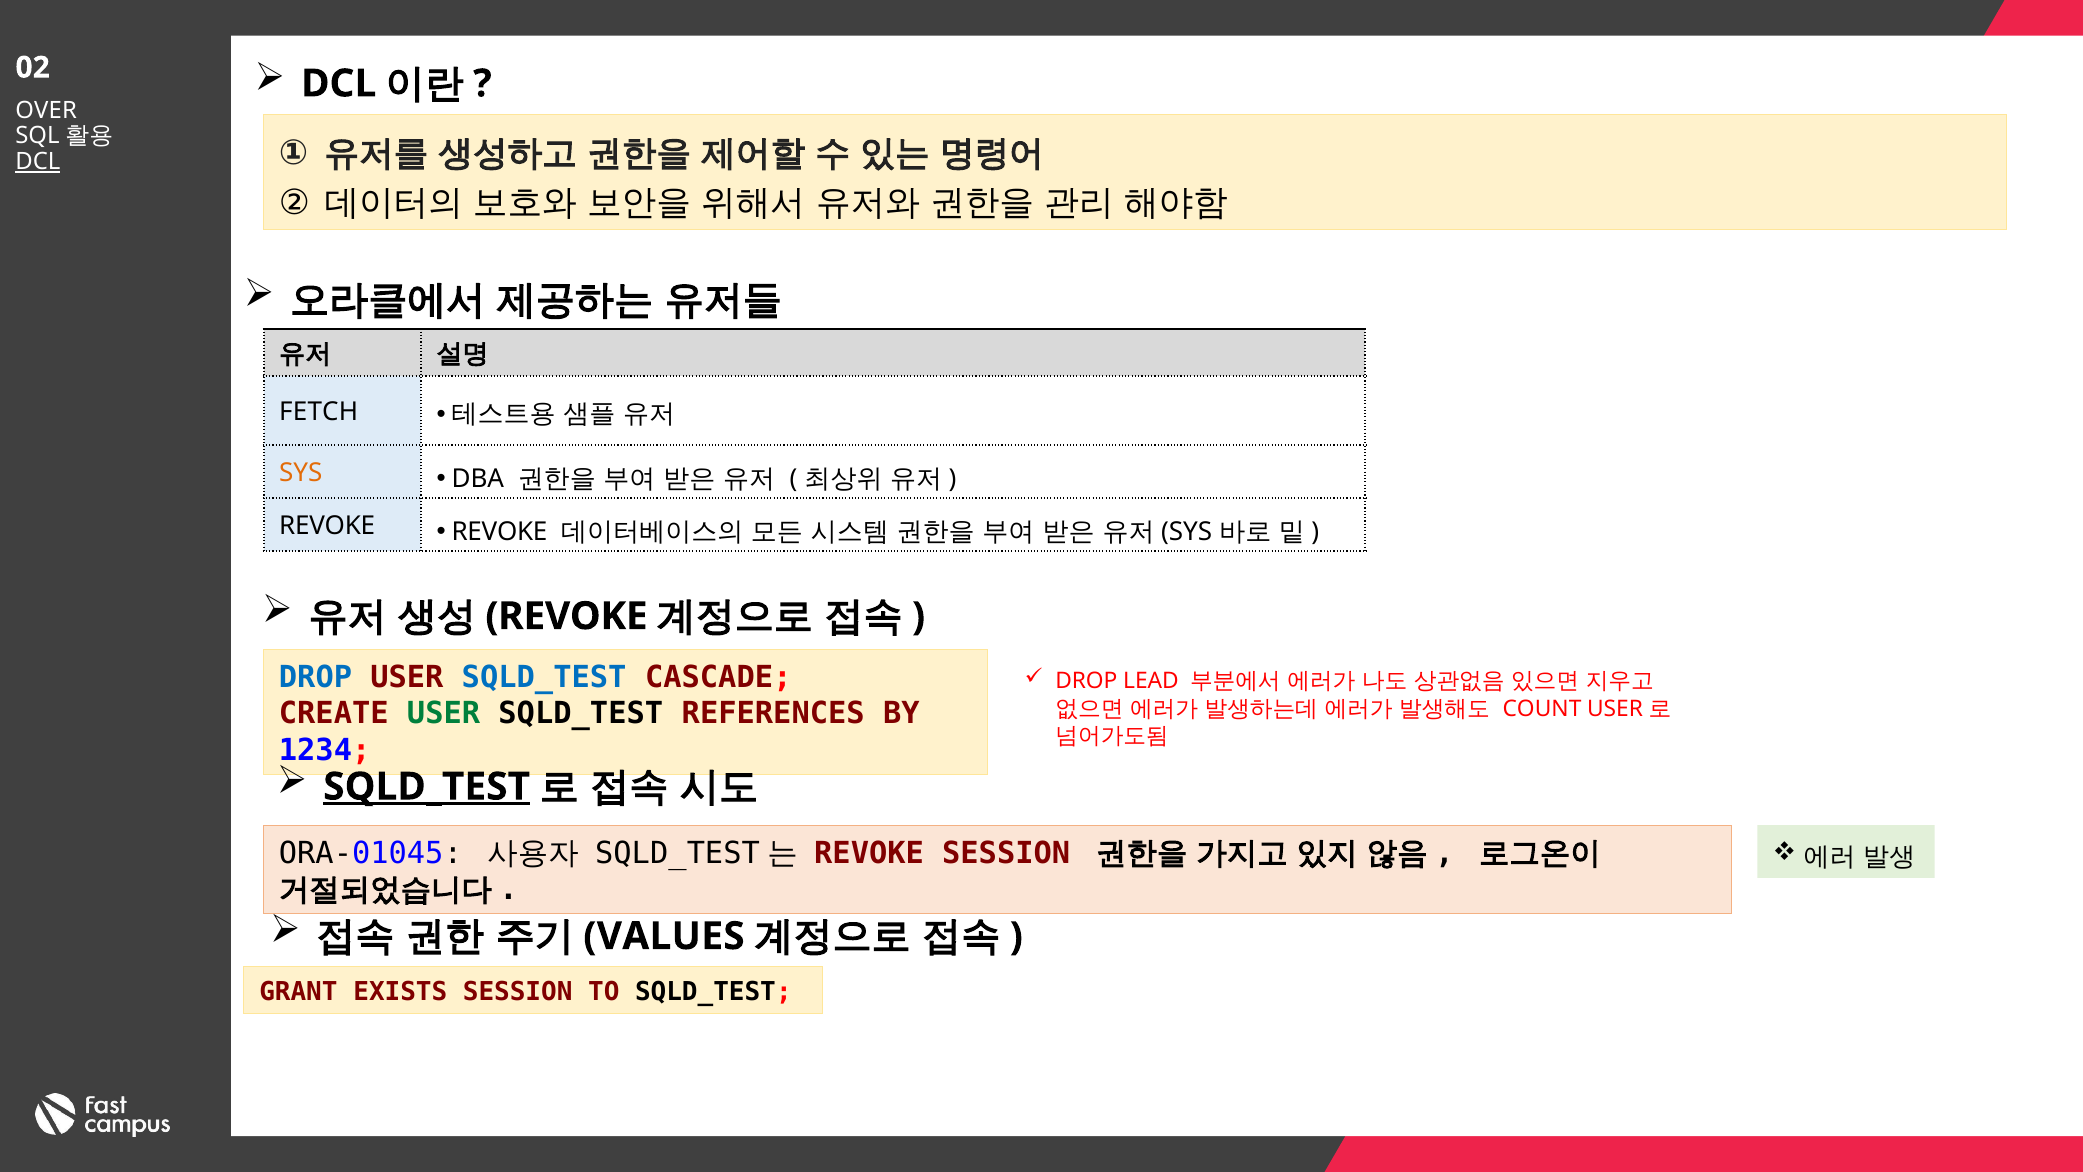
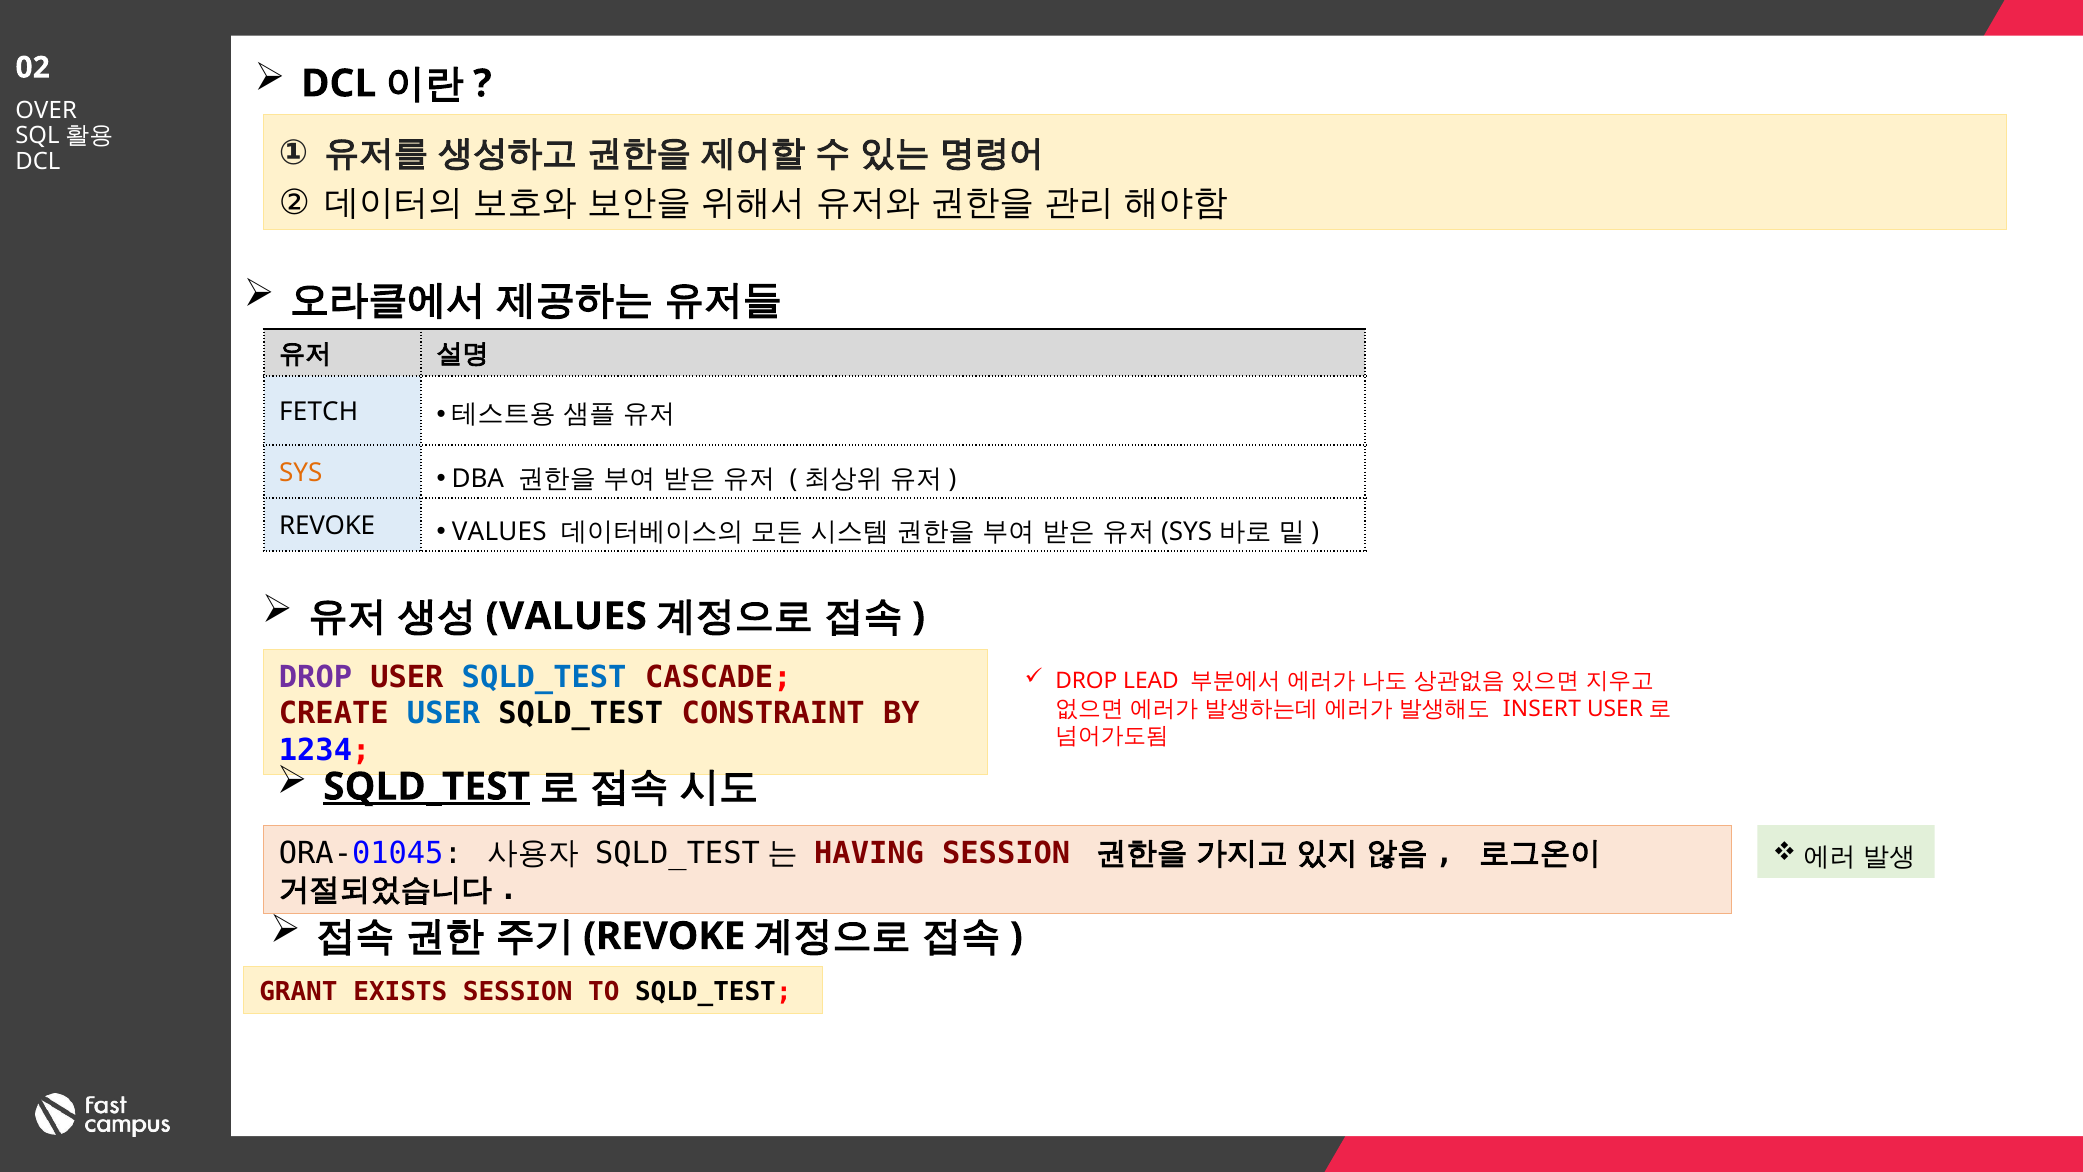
DCL at (38, 162) underline: present -> none
REVOKE at (499, 532): REVOKE -> VALUES
REVOKE at (567, 616): REVOKE -> VALUES
DROP at (316, 677) colour: blue -> purple
COUNT: COUNT -> INSERT
USER at (444, 714) colour: green -> blue
REFERENCES: REFERENCES -> CONSTRAINT
REVOKE at (869, 853): REVOKE -> HAVING
VALUES at (664, 936): VALUES -> REVOKE
